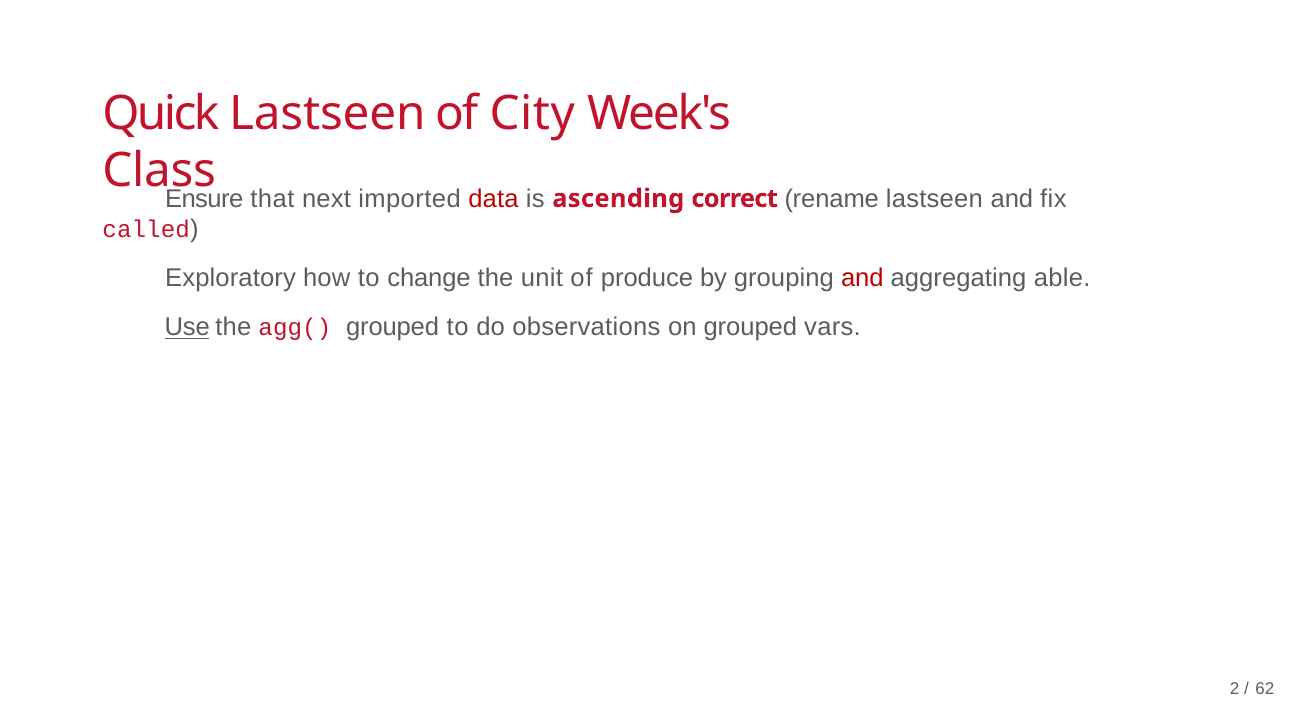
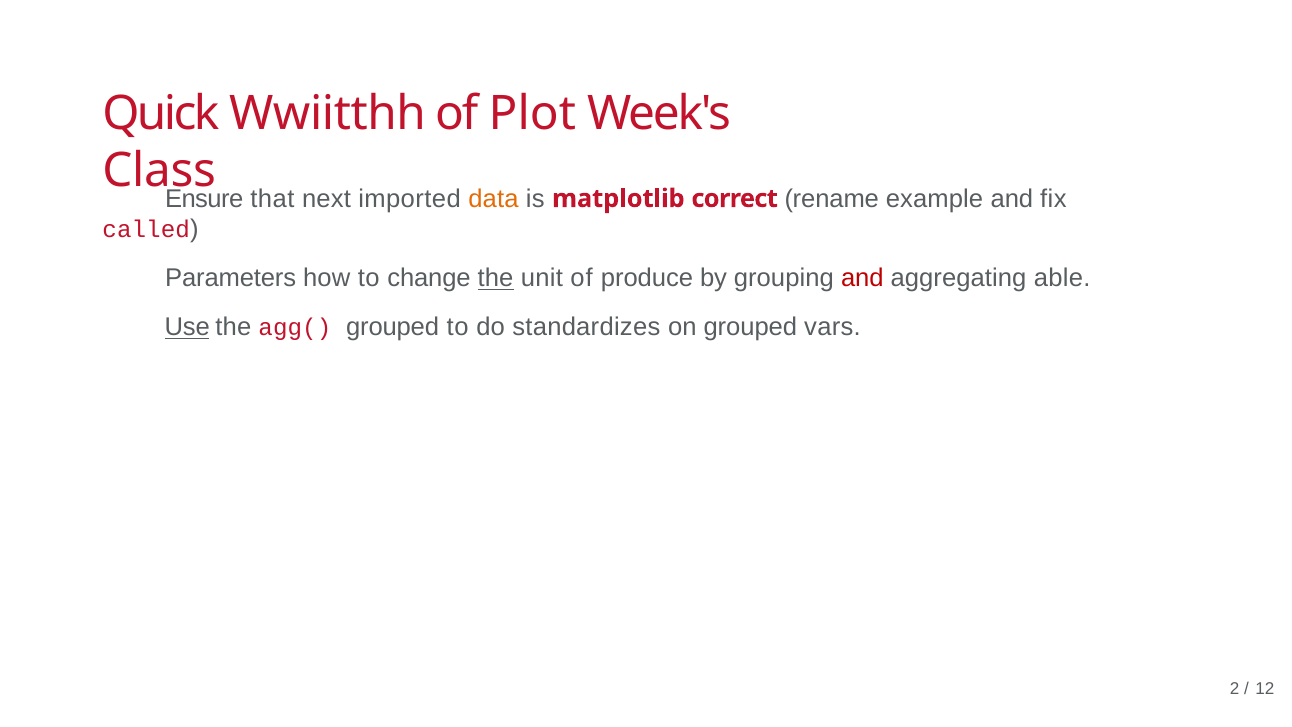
Quick Lastseen: Lastseen -> Wwiitthh
City: City -> Plot
data colour: red -> orange
ascending: ascending -> matplotlib
rename lastseen: lastseen -> example
Exploratory: Exploratory -> Parameters
the at (496, 278) underline: none -> present
observations: observations -> standardizes
62: 62 -> 12
